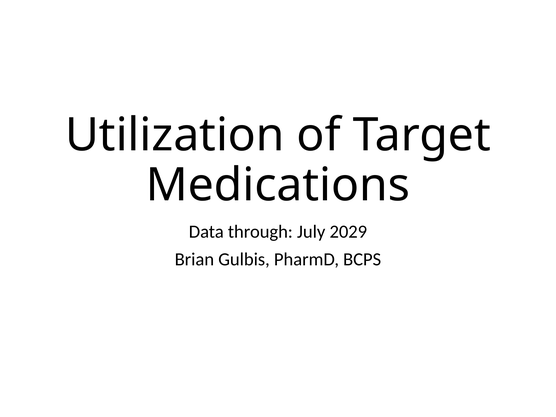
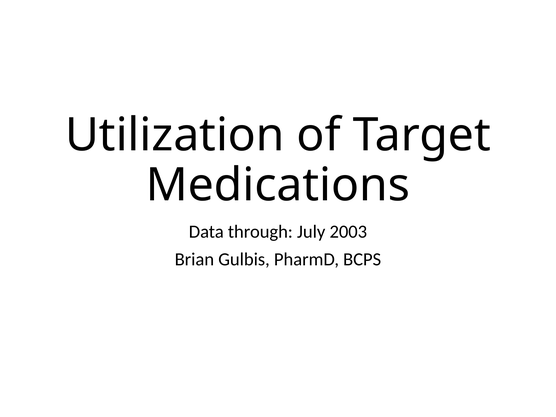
2029: 2029 -> 2003
